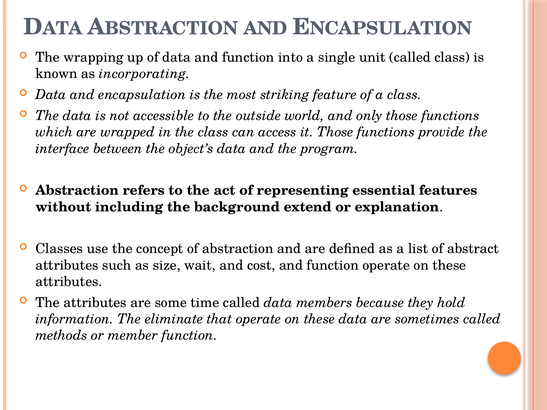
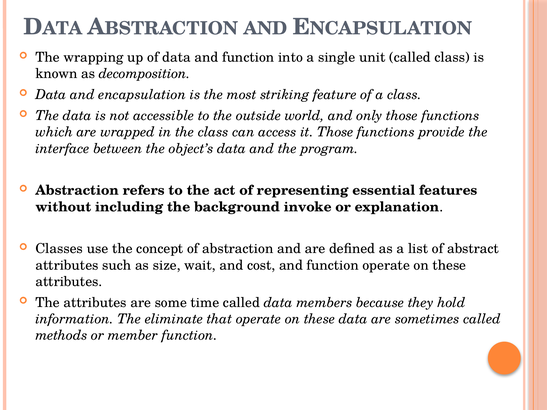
incorporating: incorporating -> decomposition
extend: extend -> invoke
